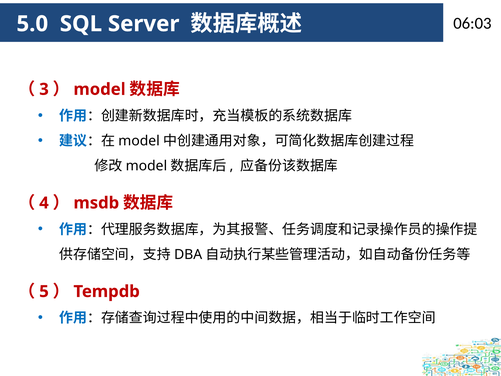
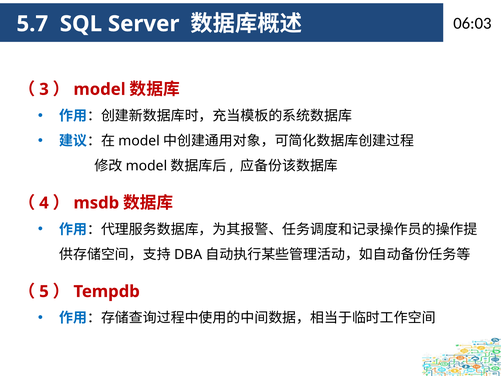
5.0: 5.0 -> 5.7
